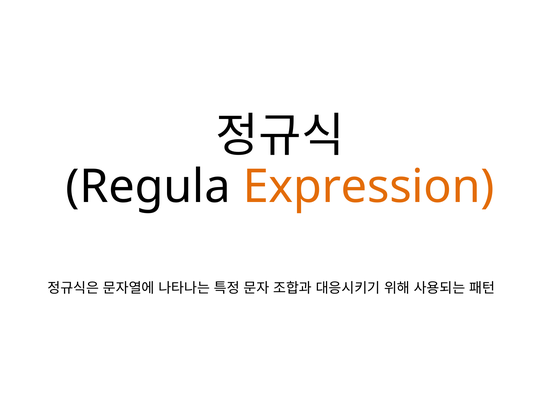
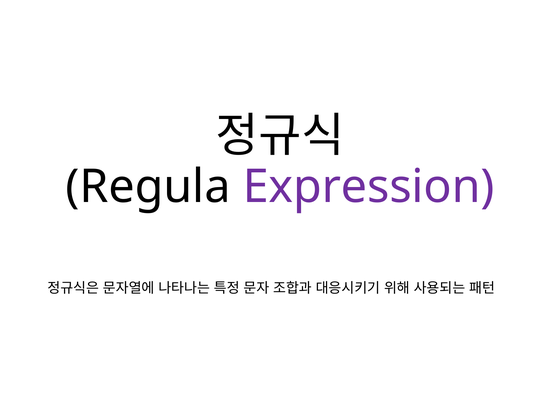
Expression colour: orange -> purple
